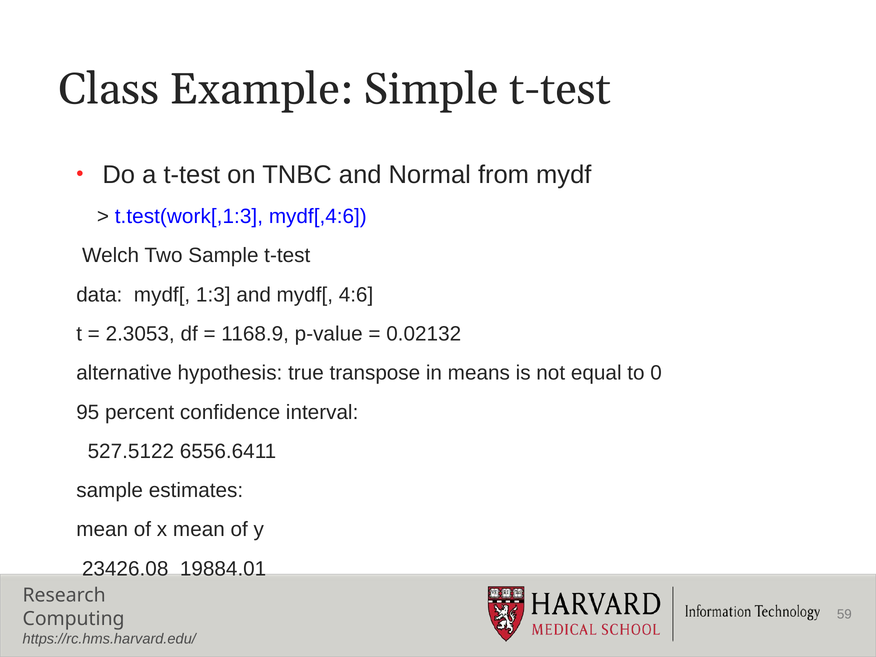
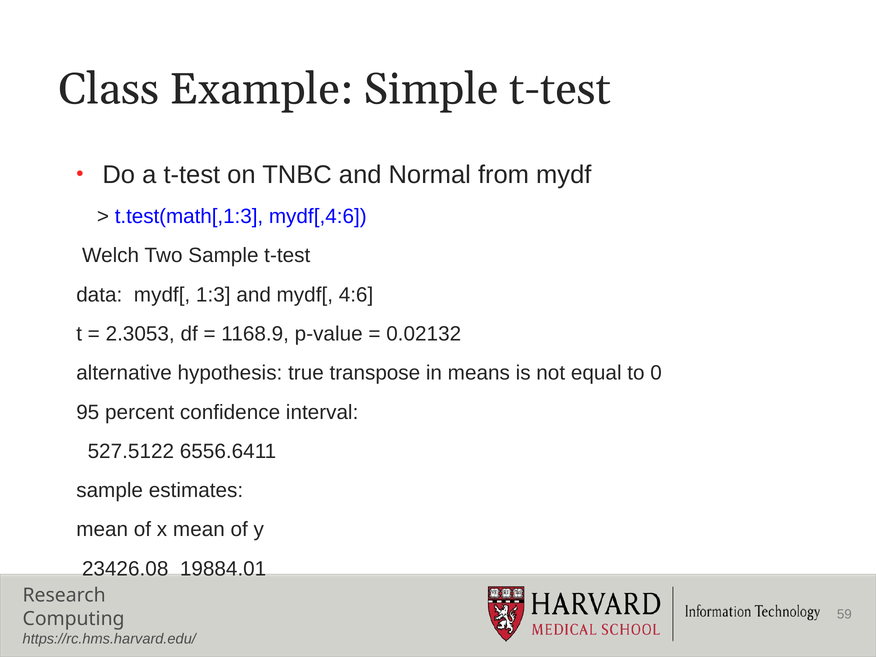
t.test(work[,1:3: t.test(work[,1:3 -> t.test(math[,1:3
